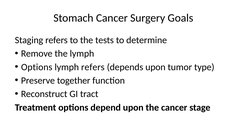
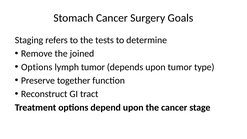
the lymph: lymph -> joined
lymph refers: refers -> tumor
